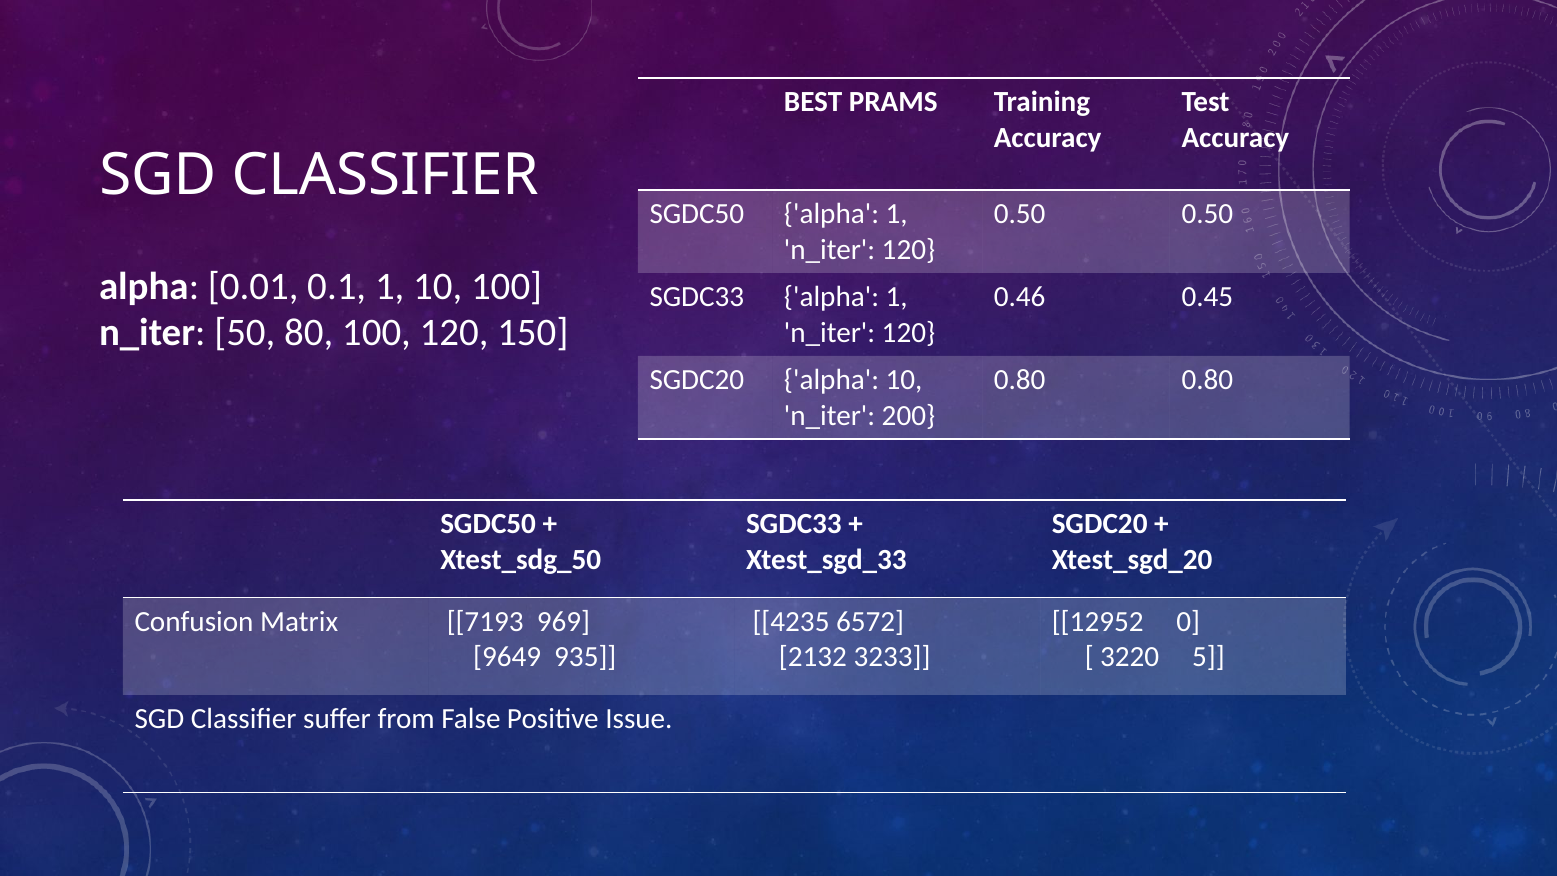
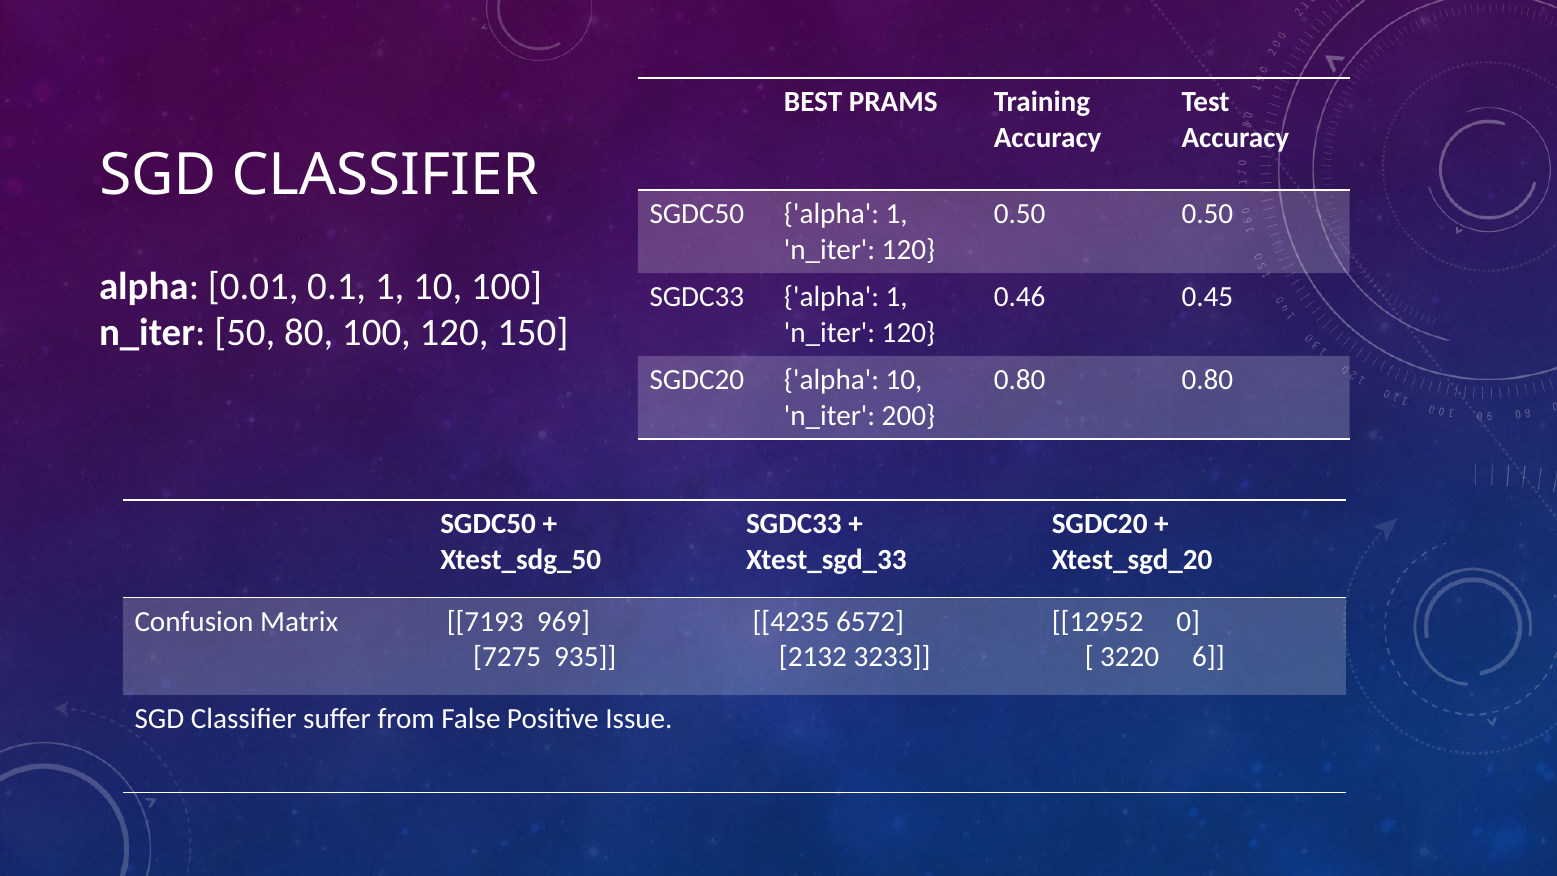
9649: 9649 -> 7275
5: 5 -> 6
